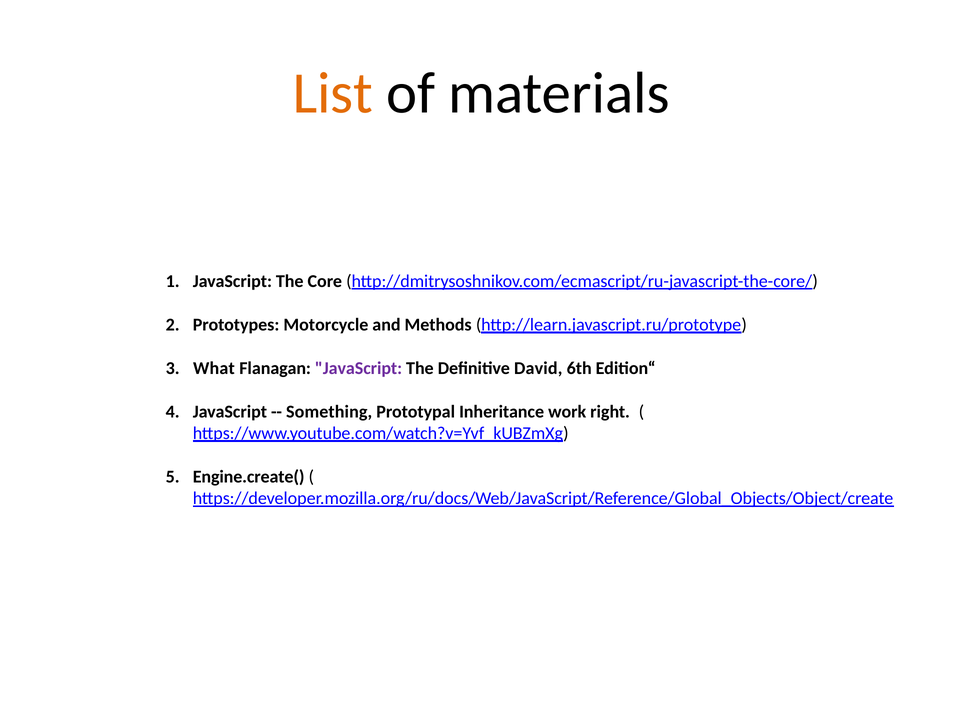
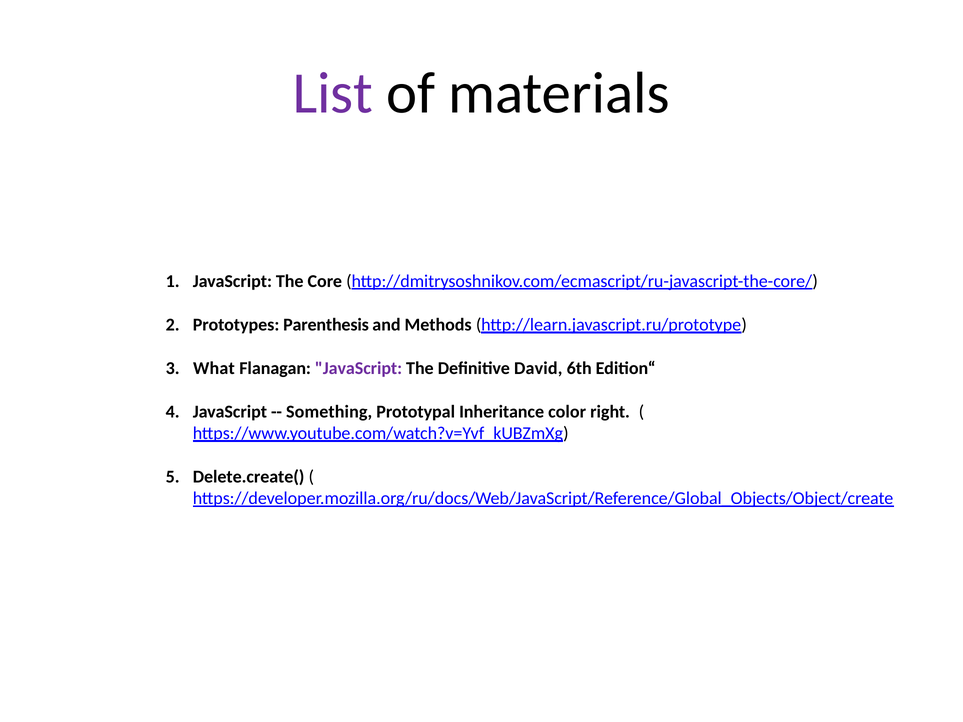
List colour: orange -> purple
Motorcycle: Motorcycle -> Parenthesis
work: work -> color
Engine.create(: Engine.create( -> Delete.create(
